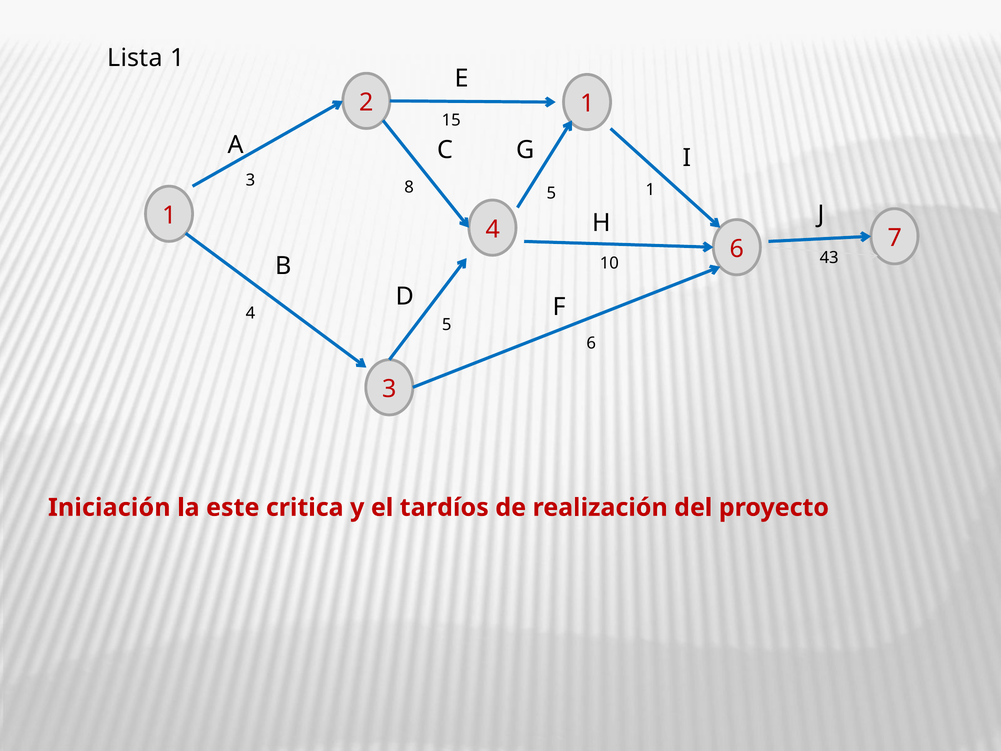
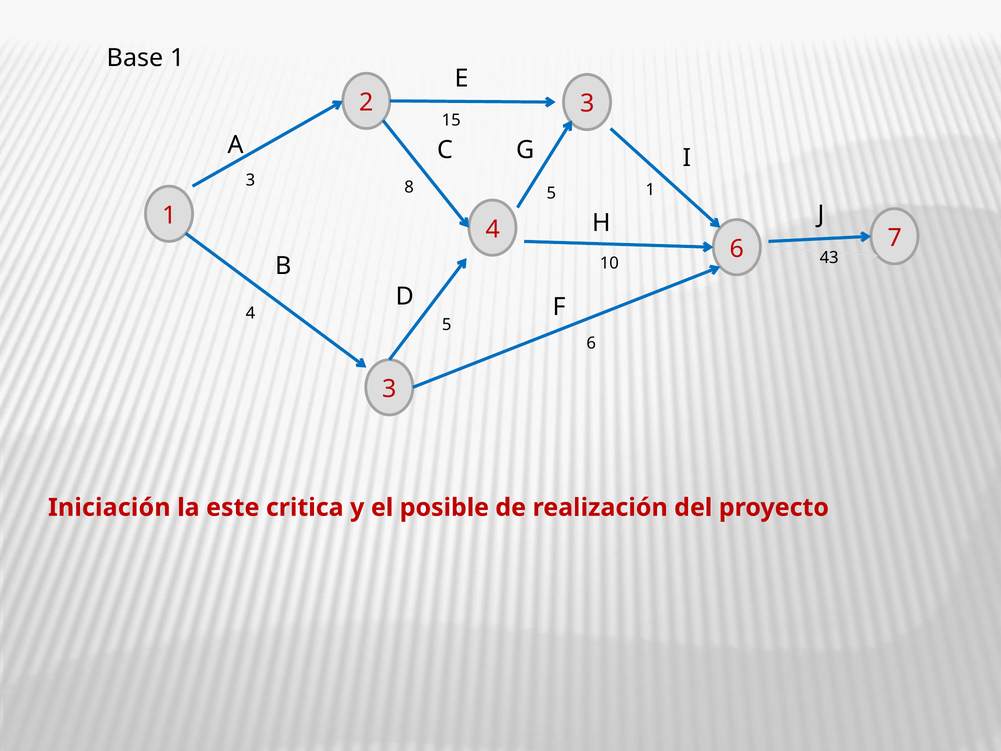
Lista: Lista -> Base
2 1: 1 -> 3
tardíos: tardíos -> posible
